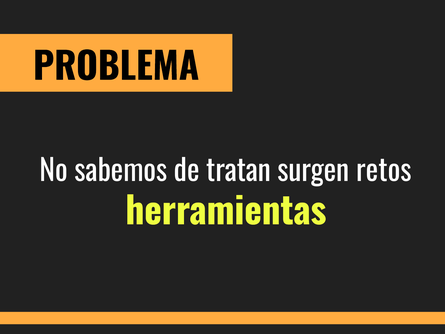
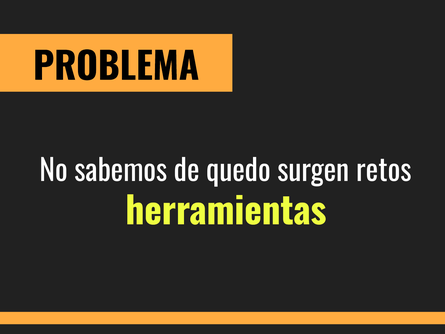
tratan: tratan -> quedo
